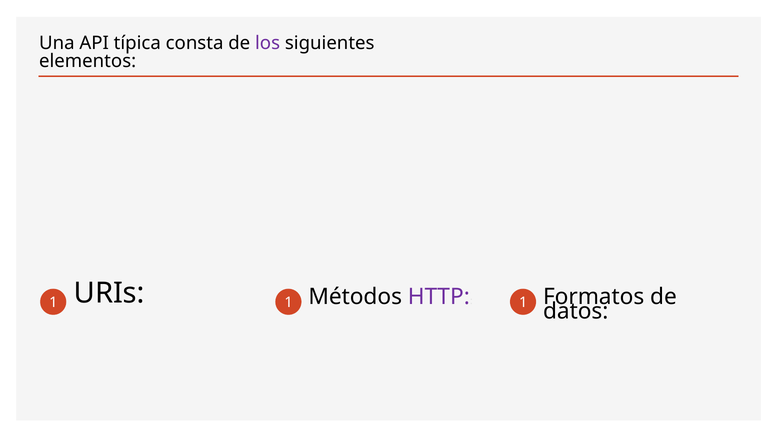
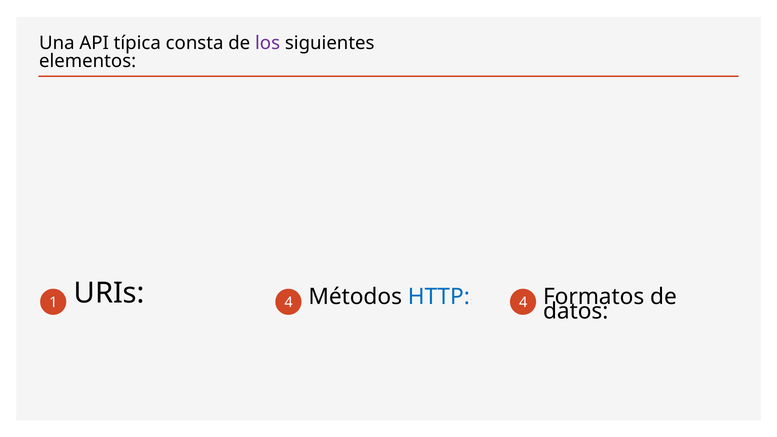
URIs 1: 1 -> 4
HTTP colour: purple -> blue
1 at (523, 302): 1 -> 4
